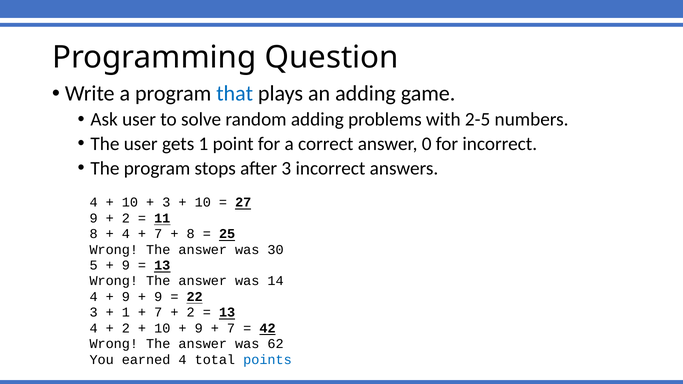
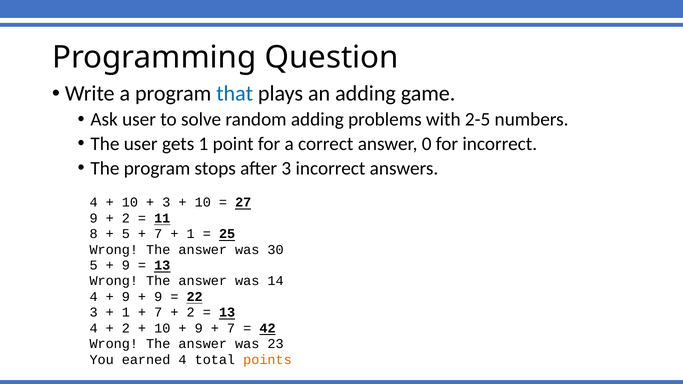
4 at (126, 234): 4 -> 5
8 at (191, 234): 8 -> 1
62: 62 -> 23
points colour: blue -> orange
